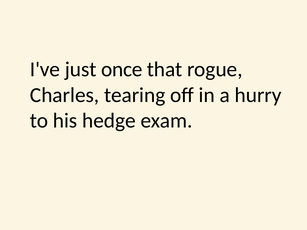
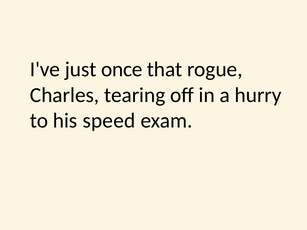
hedge: hedge -> speed
